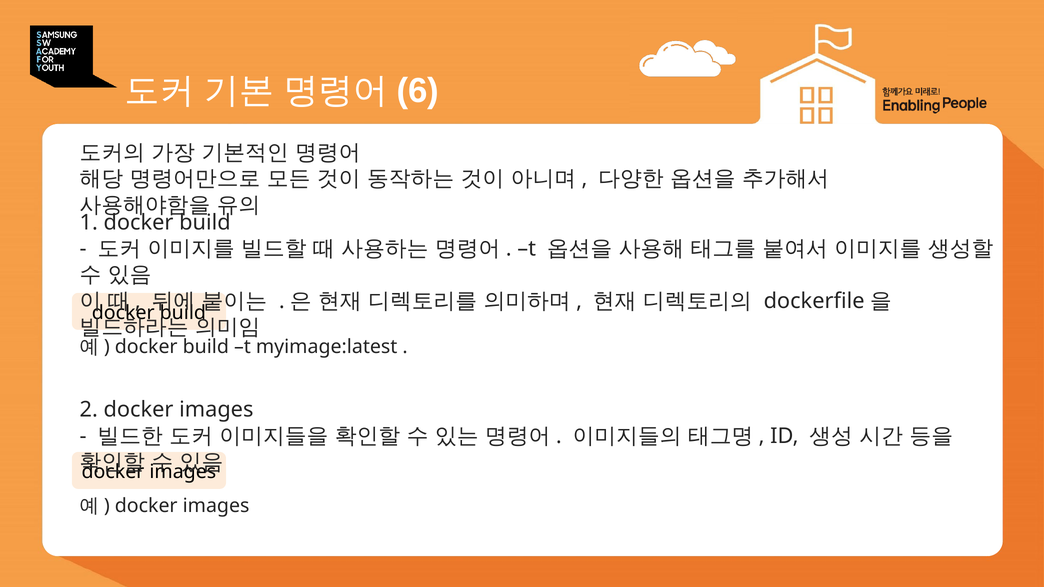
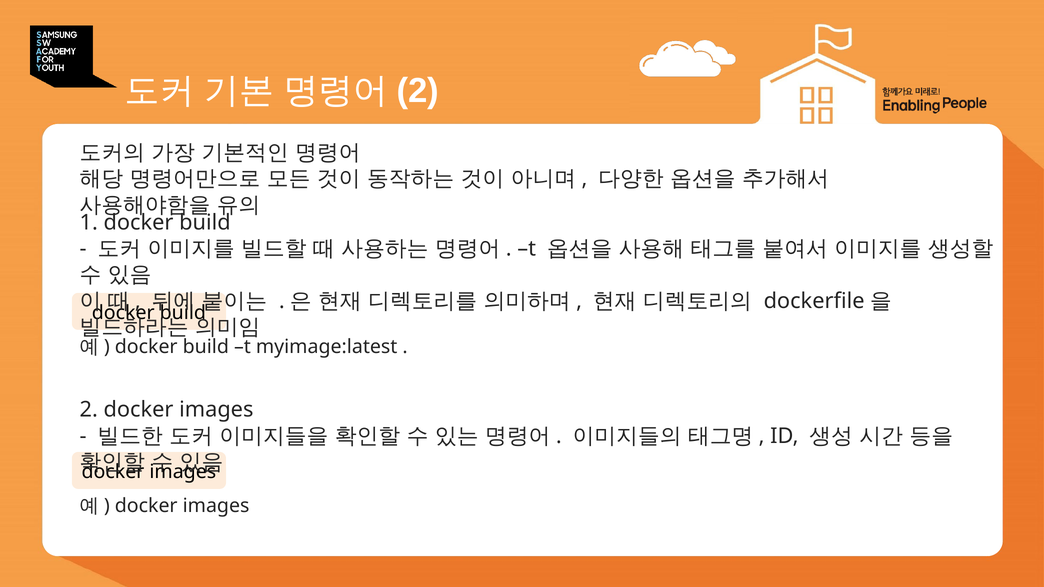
6 at (418, 91): 6 -> 2
